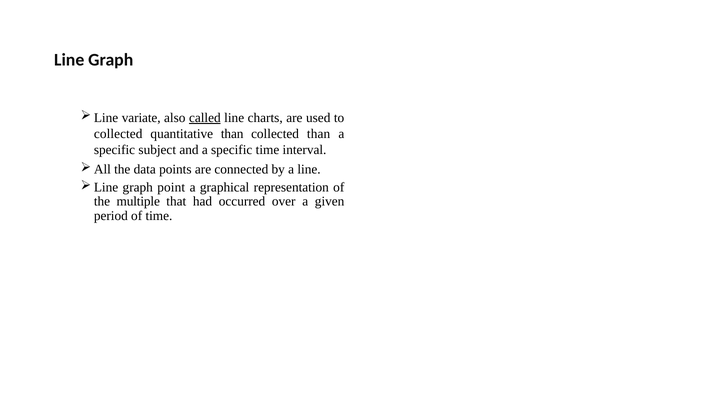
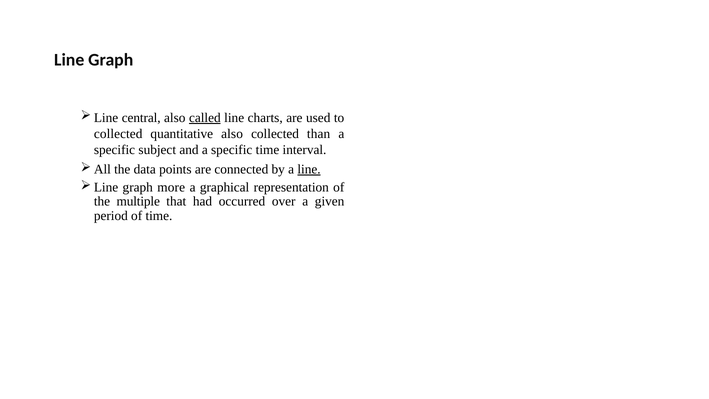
variate: variate -> central
quantitative than: than -> also
line at (309, 169) underline: none -> present
point: point -> more
